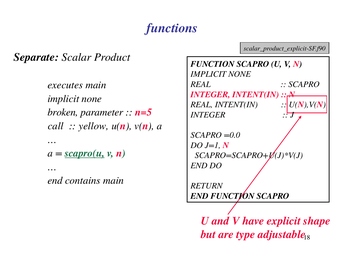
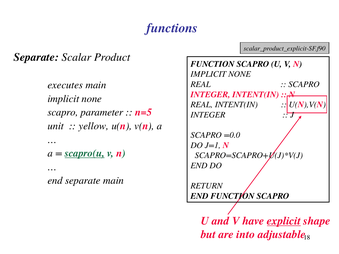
broken at (63, 112): broken -> scapro
call: call -> unit
end contains: contains -> separate
explicit underline: none -> present
type: type -> into
